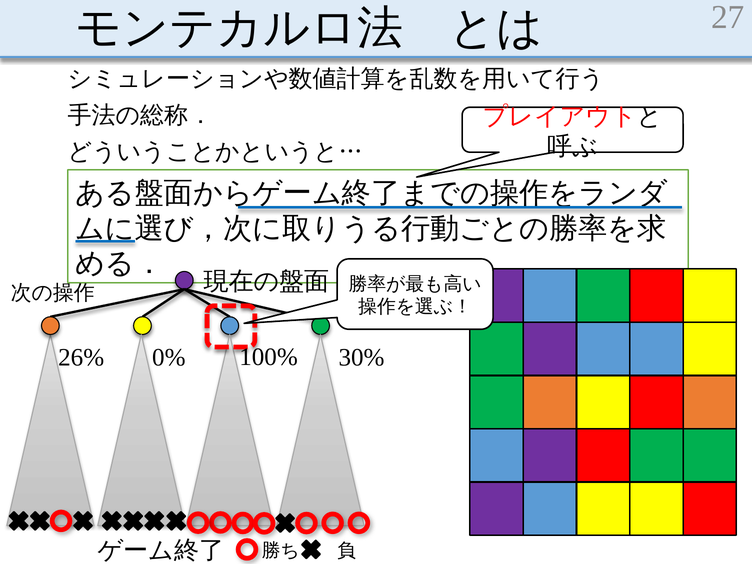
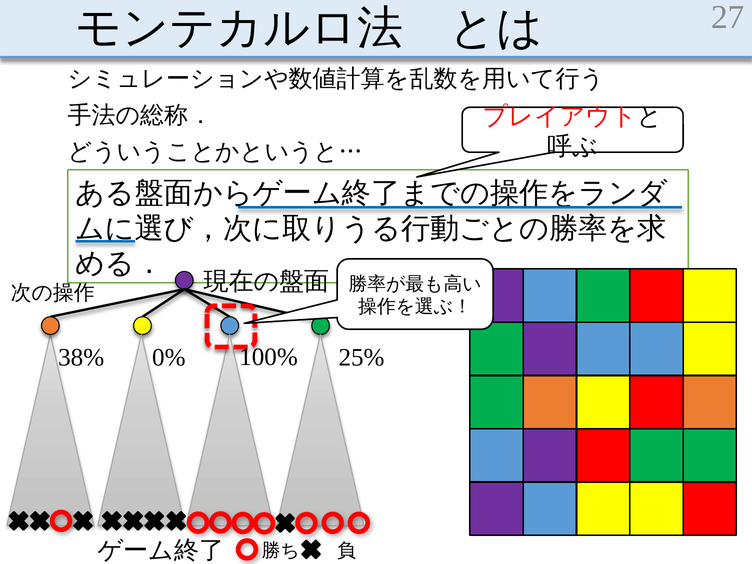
26%: 26% -> 38%
30%: 30% -> 25%
